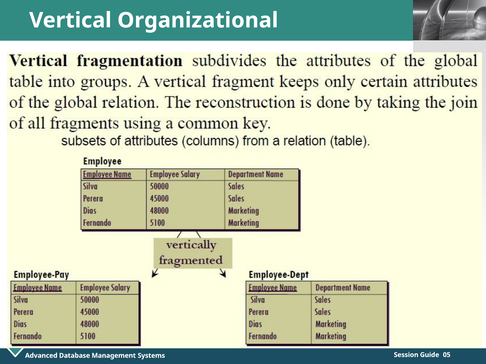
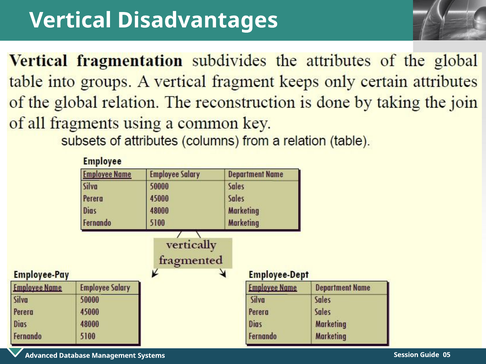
Organizational: Organizational -> Disadvantages
